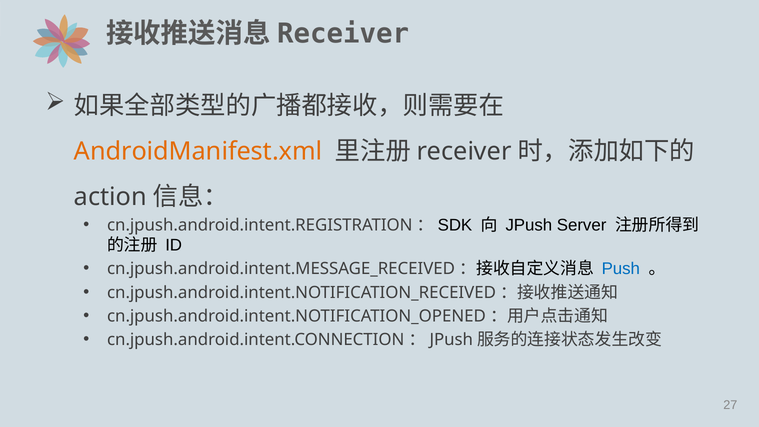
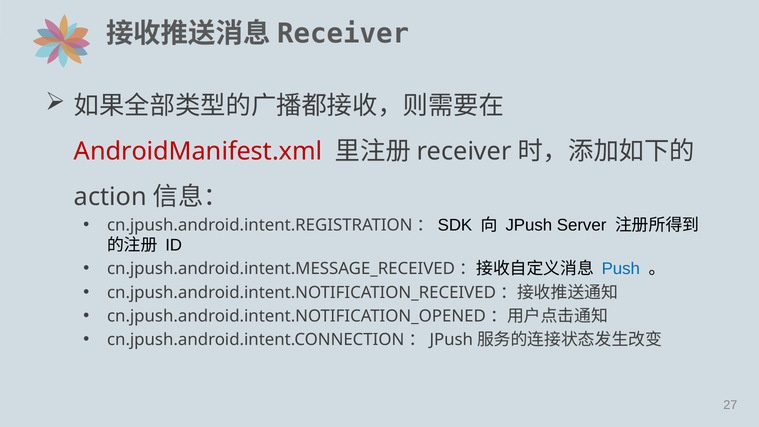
AndroidManifest.xml colour: orange -> red
